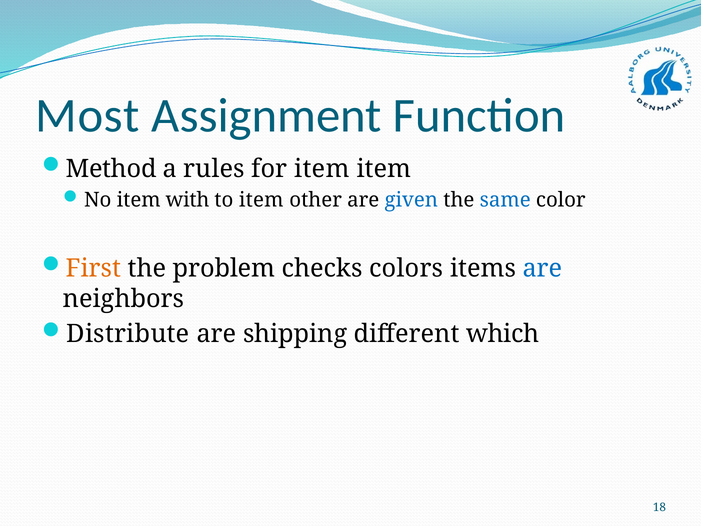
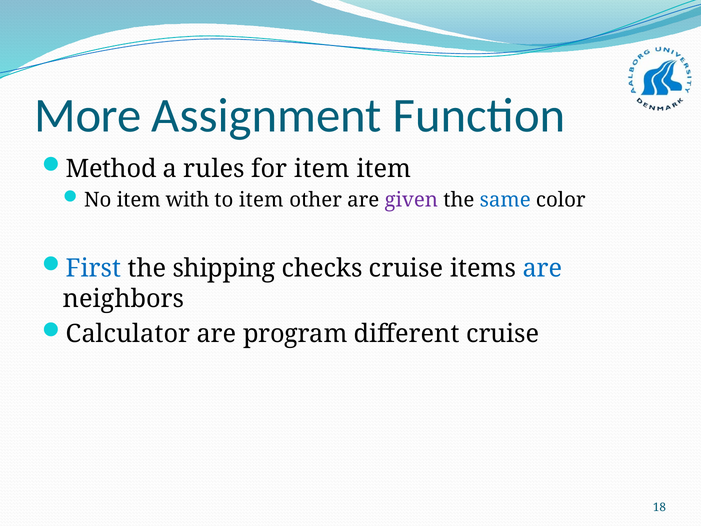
Most: Most -> More
given colour: blue -> purple
First colour: orange -> blue
problem: problem -> shipping
checks colors: colors -> cruise
Distribute: Distribute -> Calculator
shipping: shipping -> program
different which: which -> cruise
